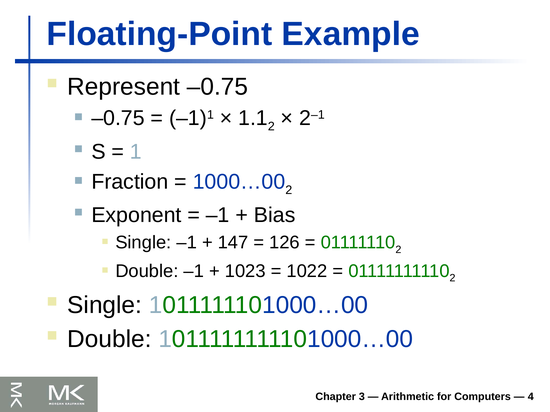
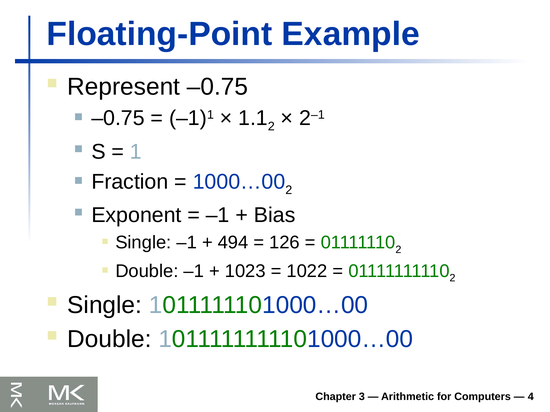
147: 147 -> 494
